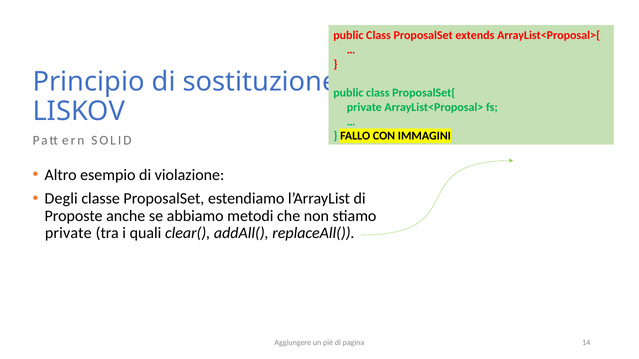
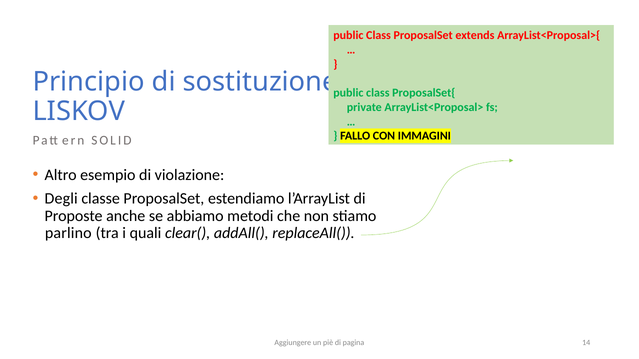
private at (68, 233): private -> parlino
